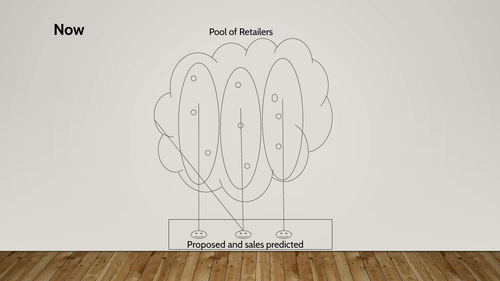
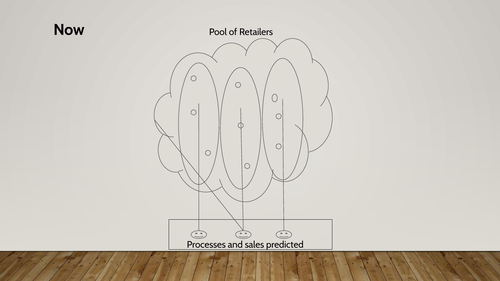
Proposed: Proposed -> Processes
